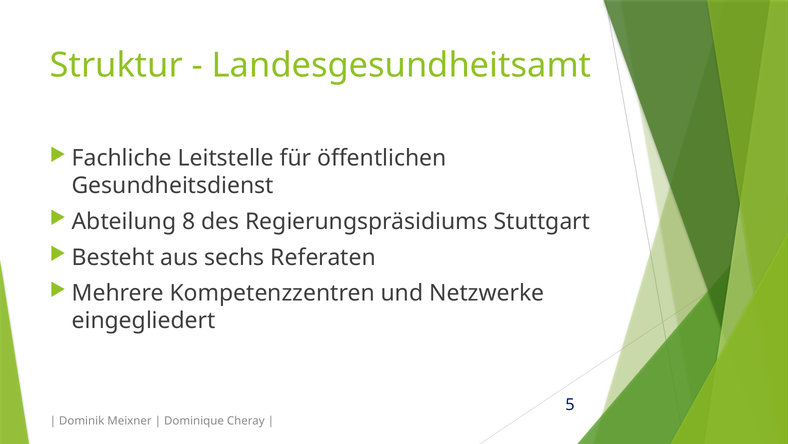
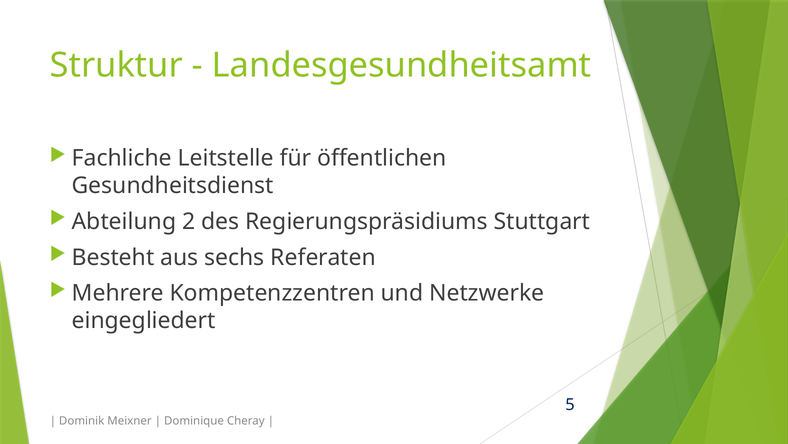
8: 8 -> 2
